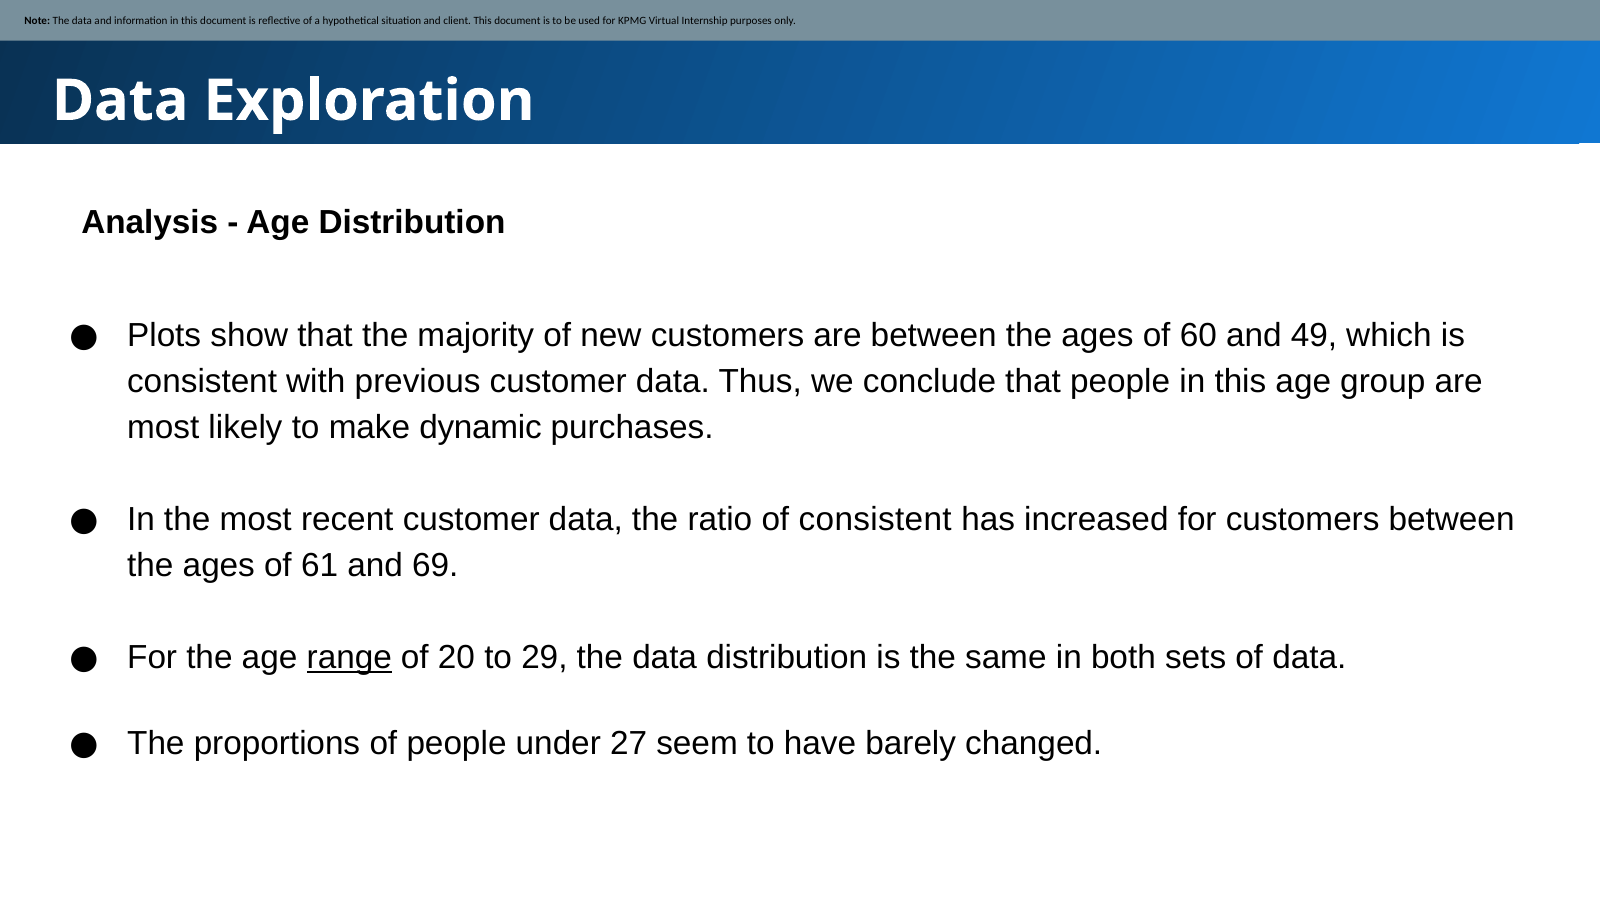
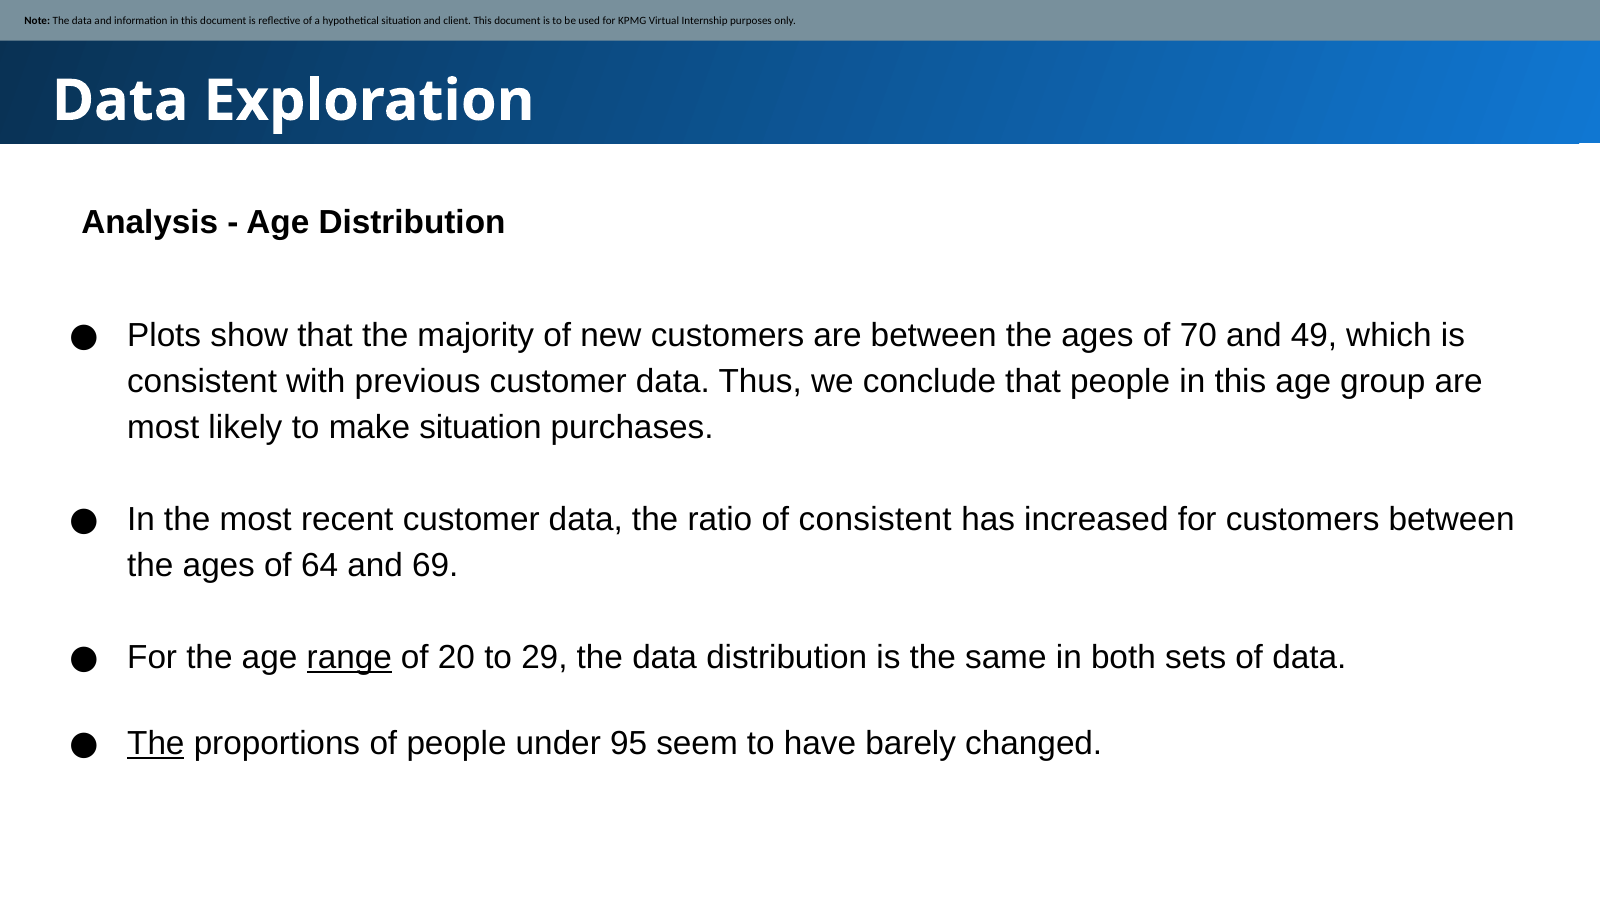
60: 60 -> 70
make dynamic: dynamic -> situation
61: 61 -> 64
The at (156, 744) underline: none -> present
27: 27 -> 95
